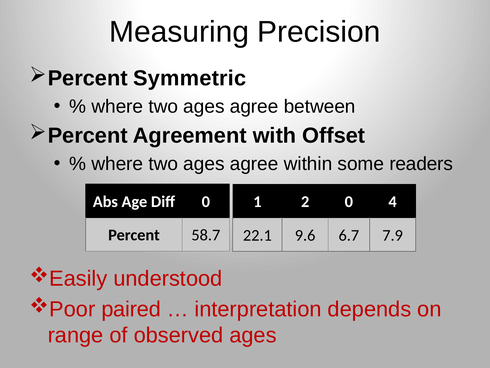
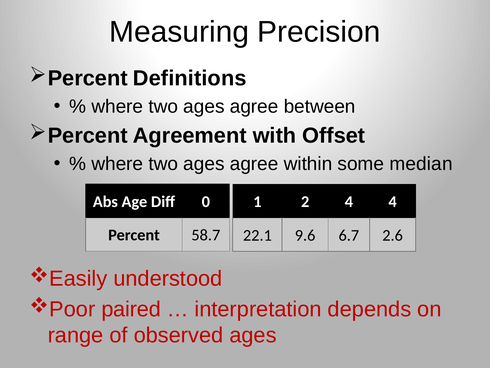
Symmetric: Symmetric -> Definitions
readers: readers -> median
2 0: 0 -> 4
7.9: 7.9 -> 2.6
